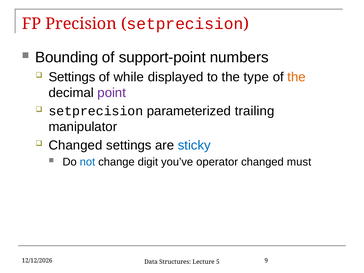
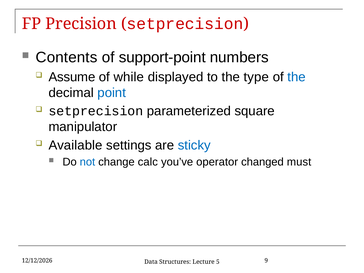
Bounding: Bounding -> Contents
Settings at (72, 77): Settings -> Assume
the at (297, 77) colour: orange -> blue
point colour: purple -> blue
trailing: trailing -> square
Changed at (75, 145): Changed -> Available
digit: digit -> calc
